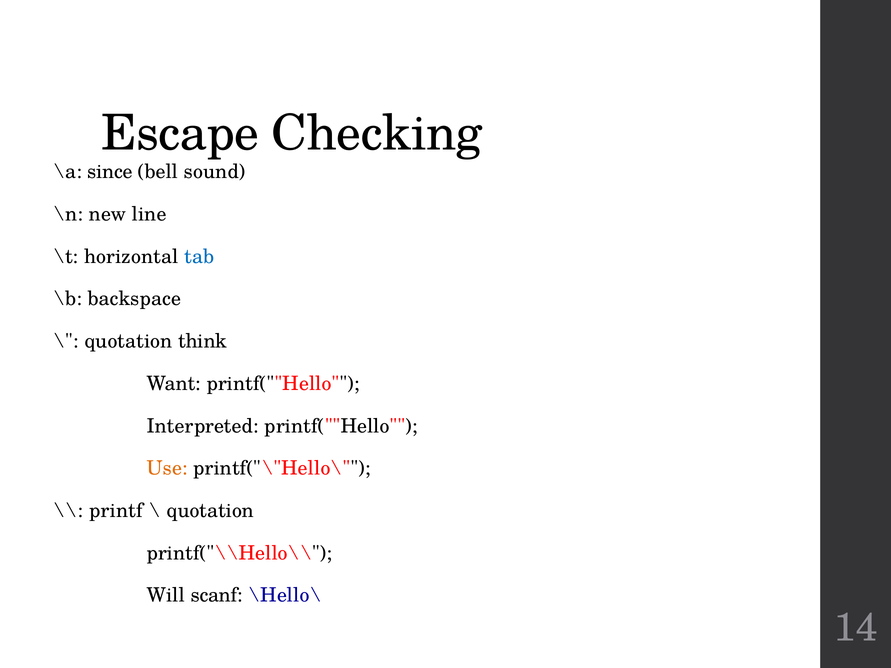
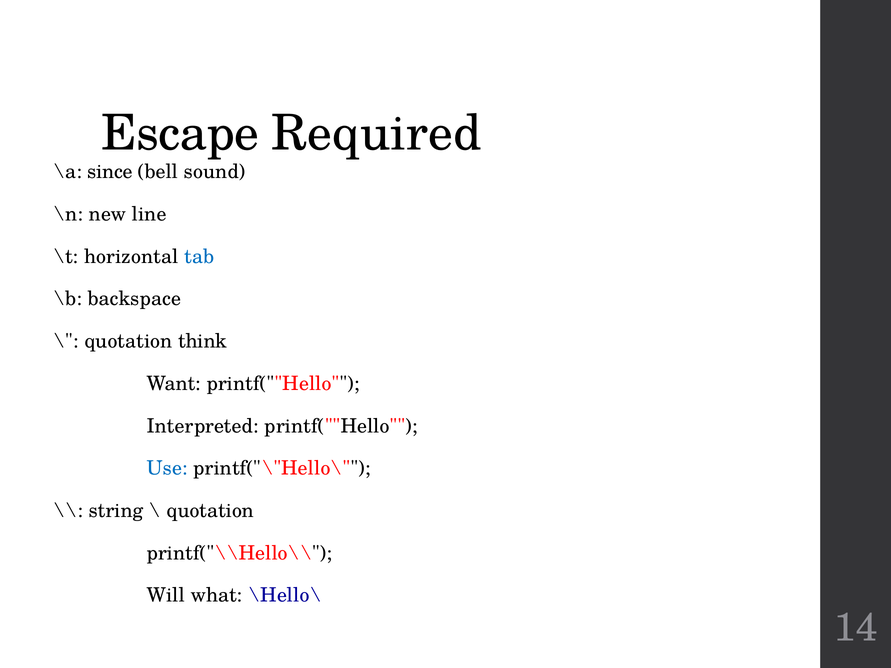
Checking: Checking -> Required
Use colour: orange -> blue
printf: printf -> string
scanf: scanf -> what
